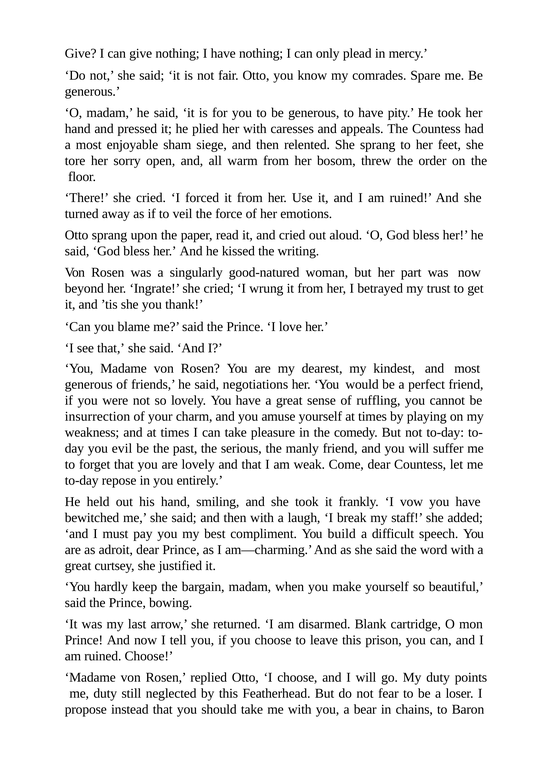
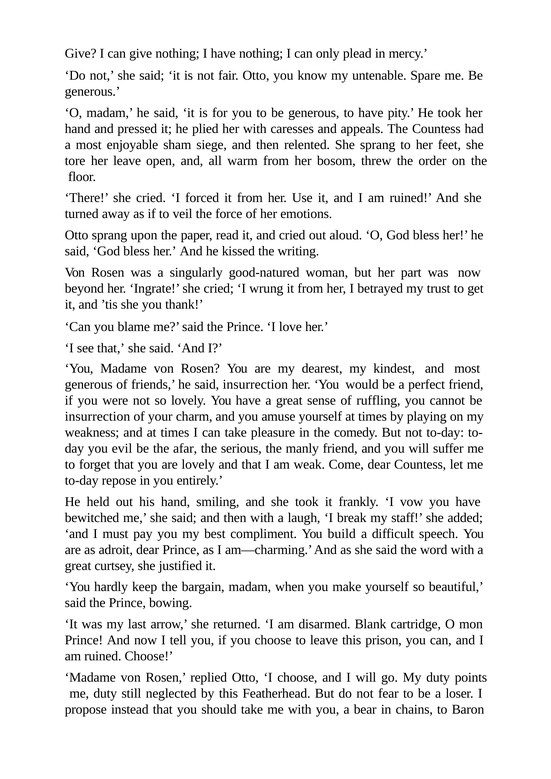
comrades: comrades -> untenable
her sorry: sorry -> leave
said negotiations: negotiations -> insurrection
past: past -> afar
